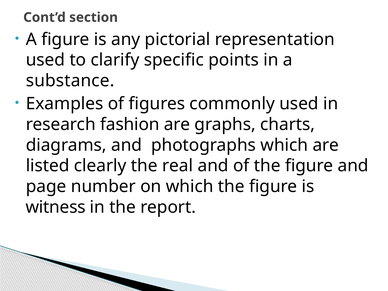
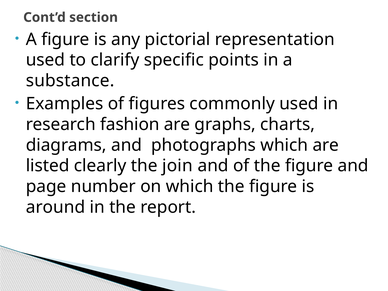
real: real -> join
witness: witness -> around
